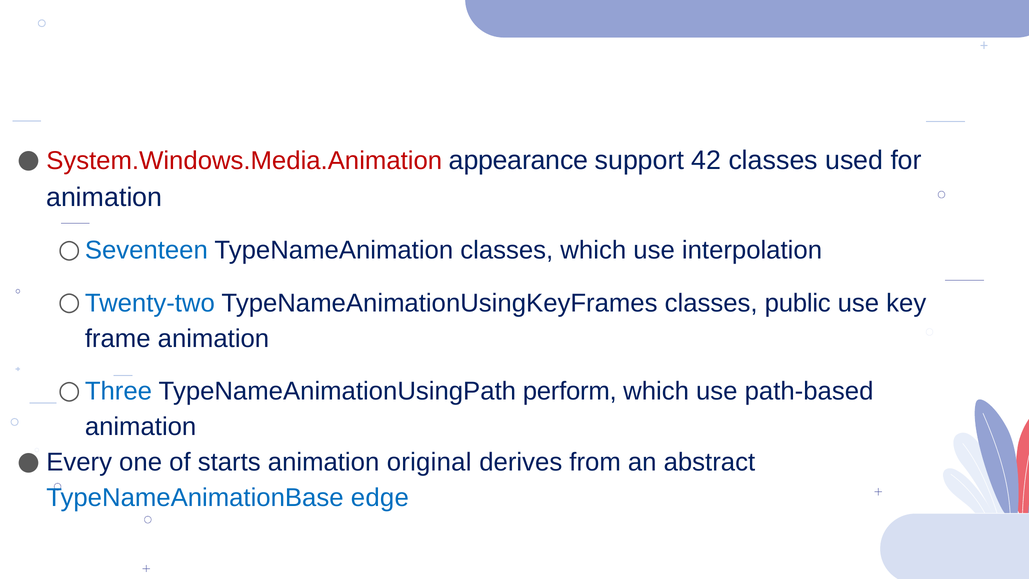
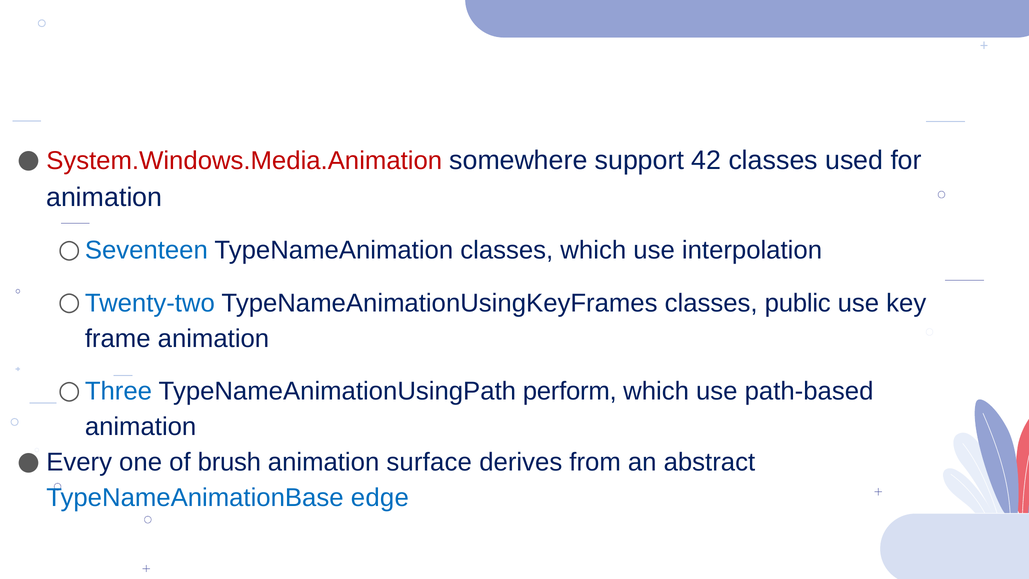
appearance: appearance -> somewhere
starts: starts -> brush
original: original -> surface
